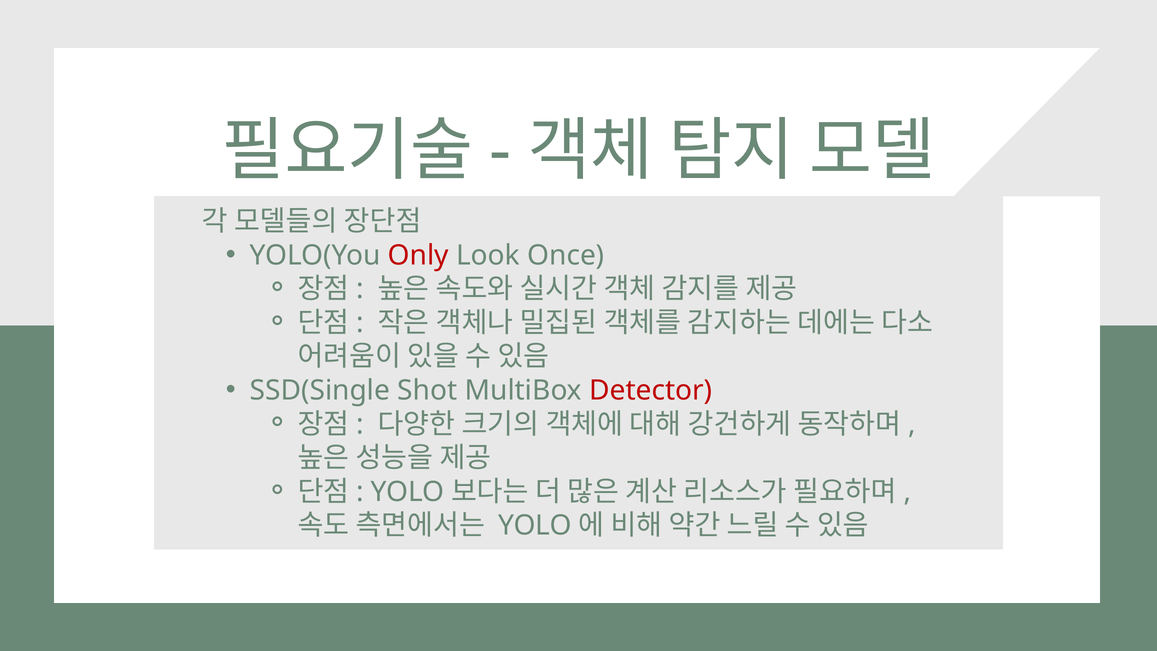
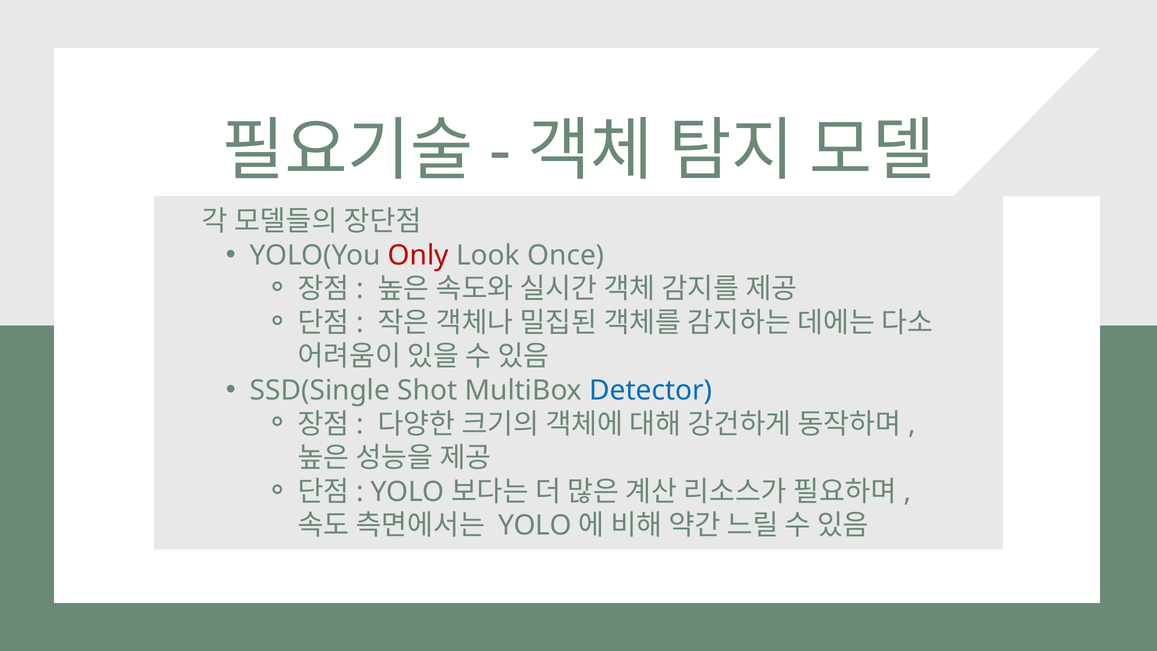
Detector colour: red -> blue
